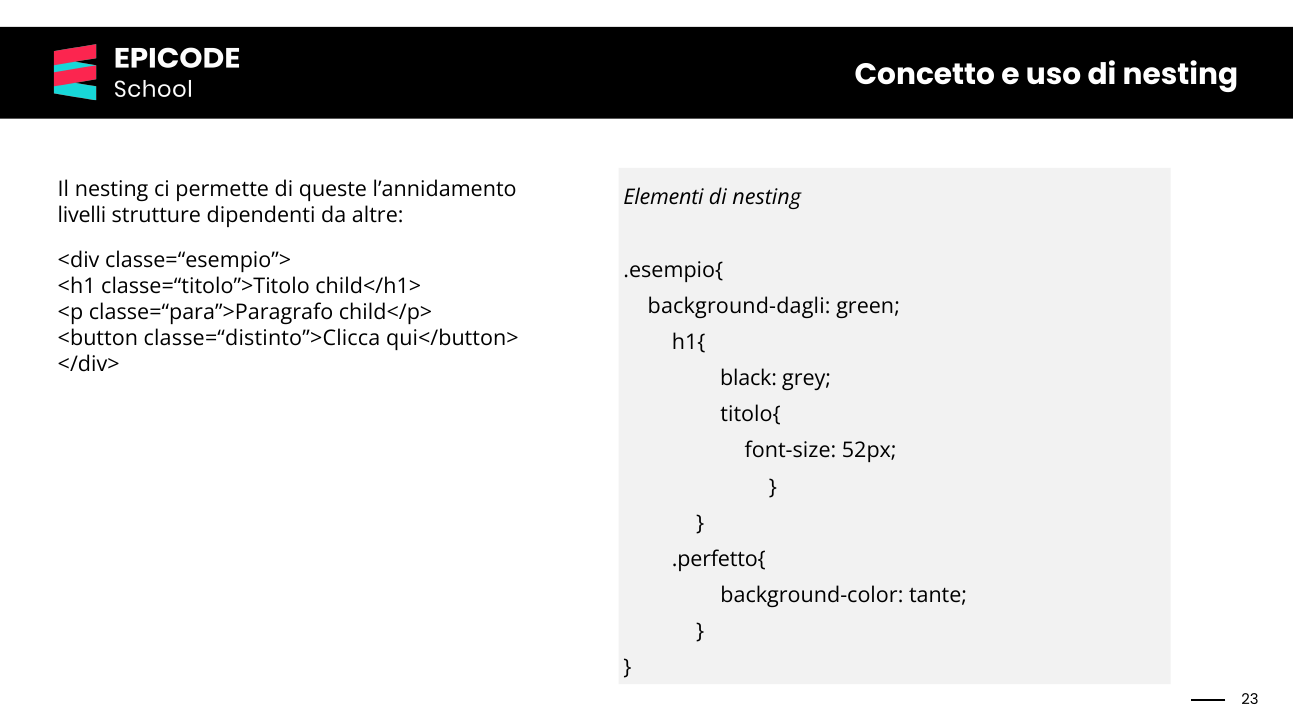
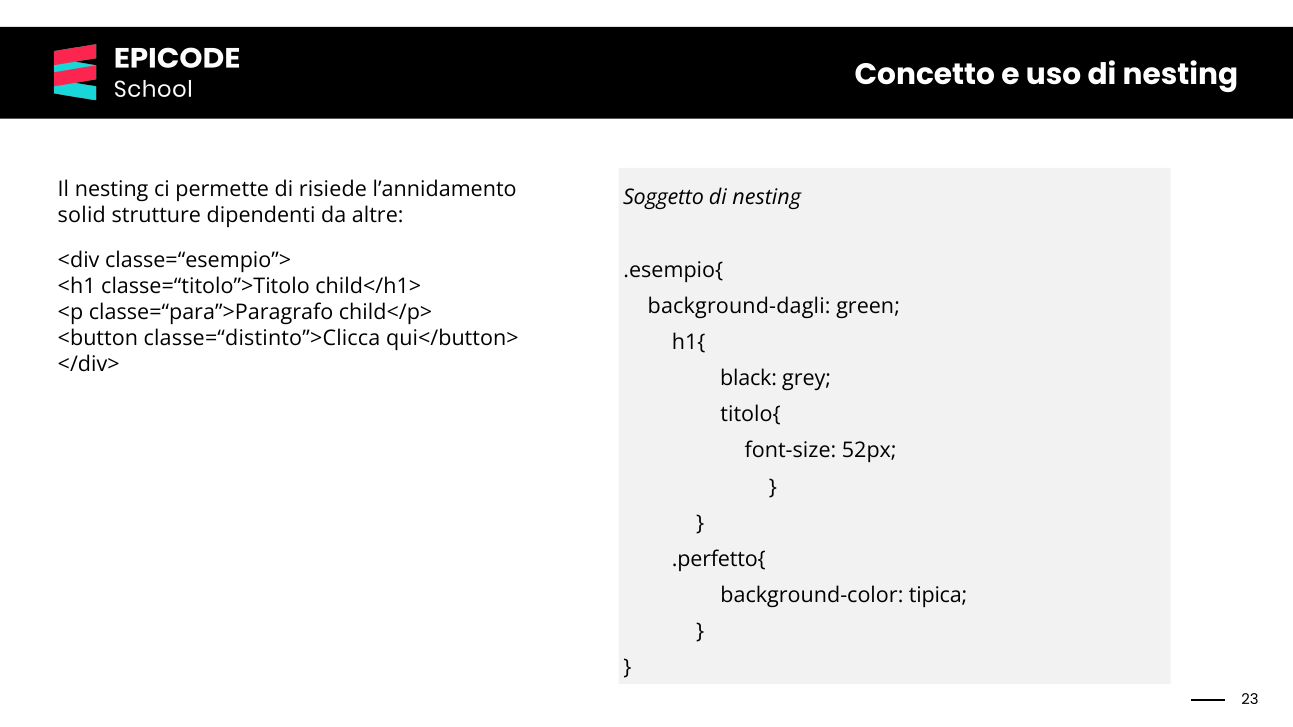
queste: queste -> risiede
Elementi: Elementi -> Soggetto
livelli: livelli -> solid
tante: tante -> tipica
